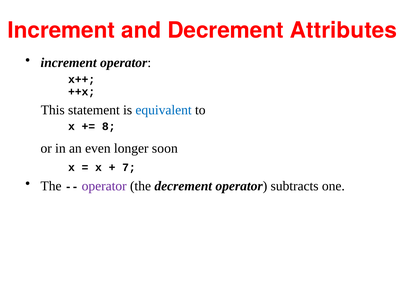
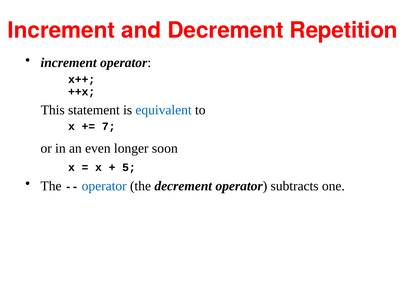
Attributes: Attributes -> Repetition
8: 8 -> 7
7: 7 -> 5
operator at (104, 186) colour: purple -> blue
